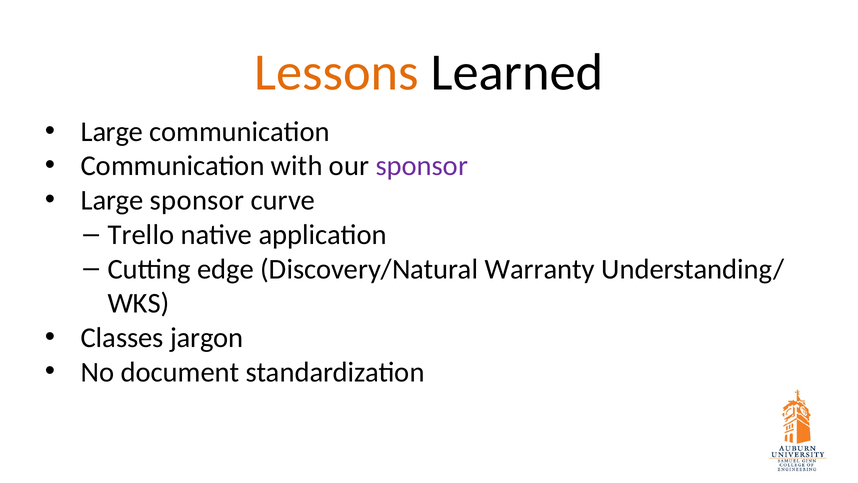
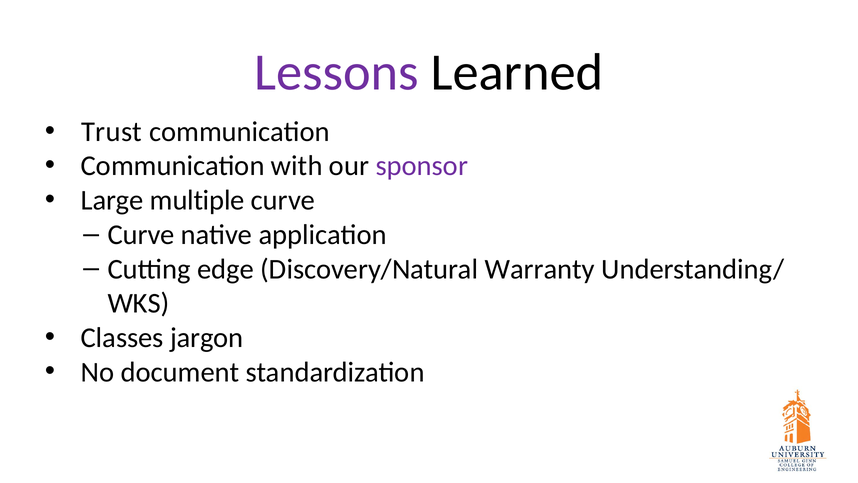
Lessons colour: orange -> purple
Large at (112, 132): Large -> Trust
Large sponsor: sponsor -> multiple
Trello at (141, 235): Trello -> Curve
